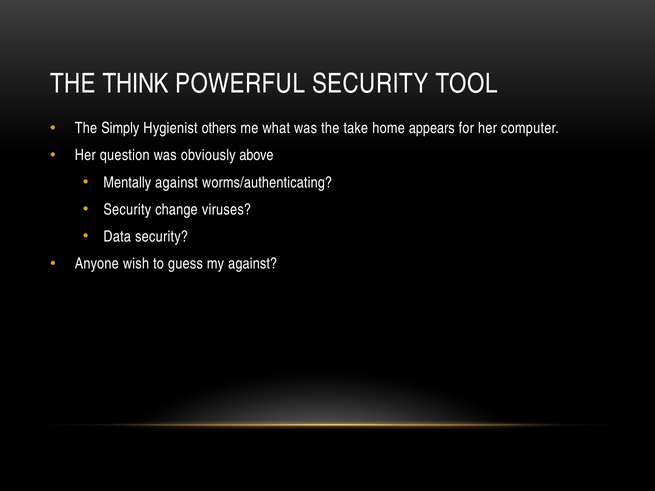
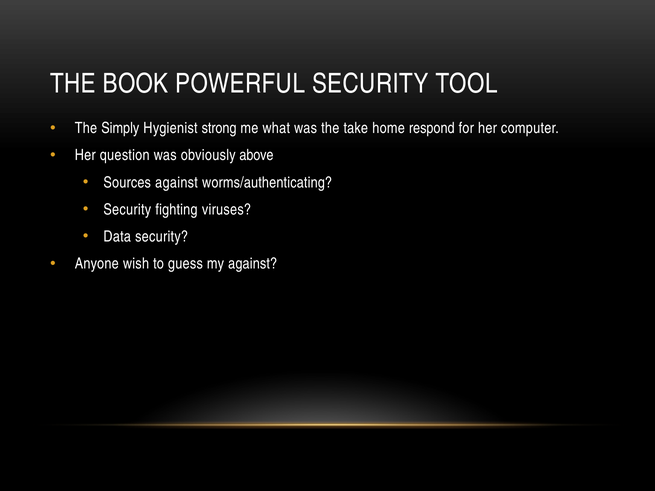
THINK: THINK -> BOOK
others: others -> strong
appears: appears -> respond
Mentally: Mentally -> Sources
change: change -> fighting
